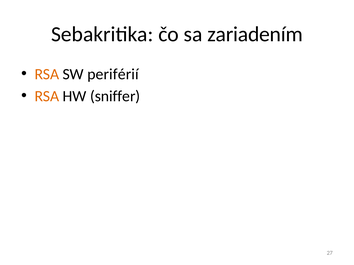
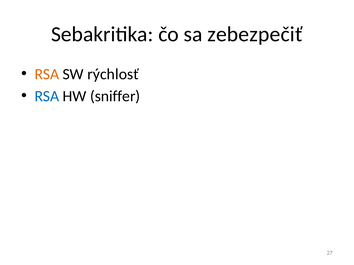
zariadením: zariadením -> zebezpečiť
periférií: periférií -> rýchlosť
RSA at (47, 96) colour: orange -> blue
